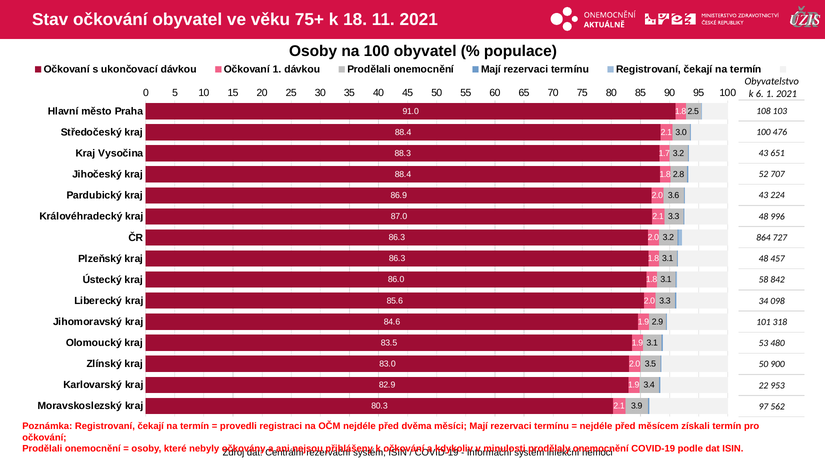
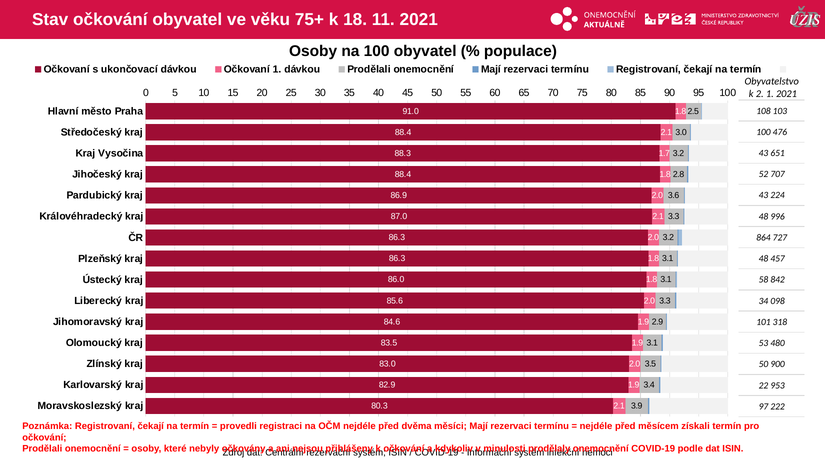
6: 6 -> 2
562: 562 -> 222
